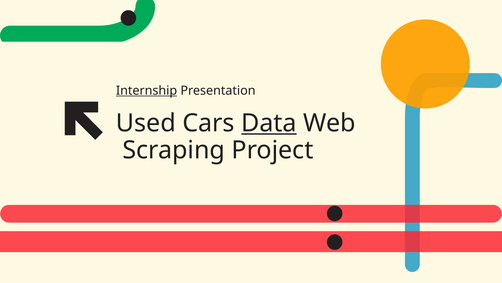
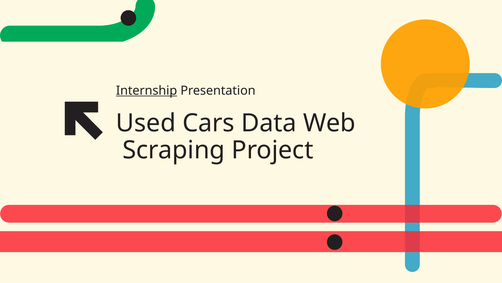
Data underline: present -> none
